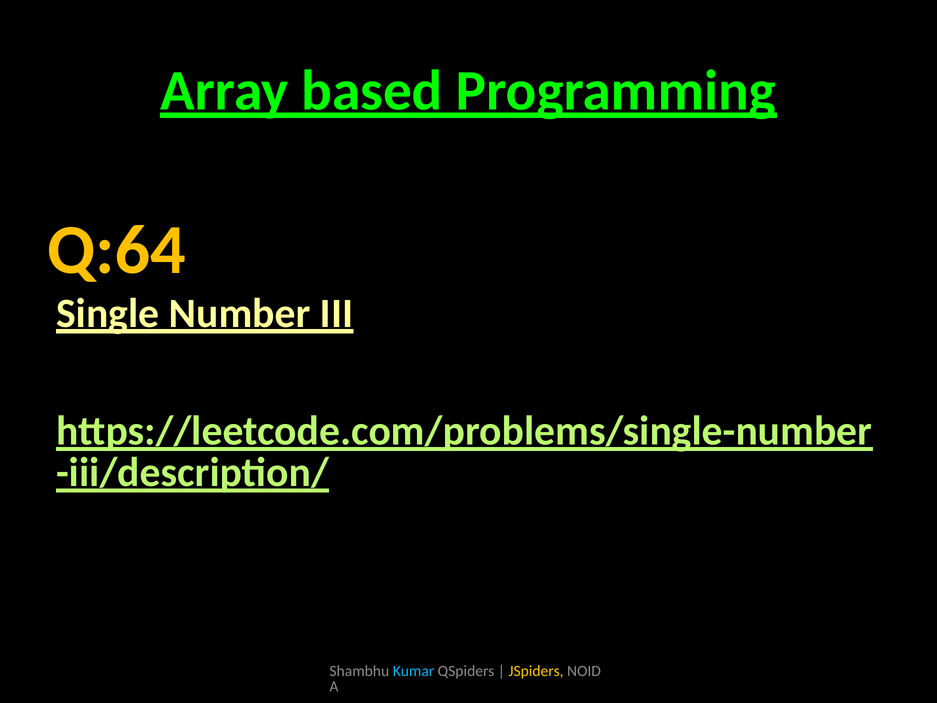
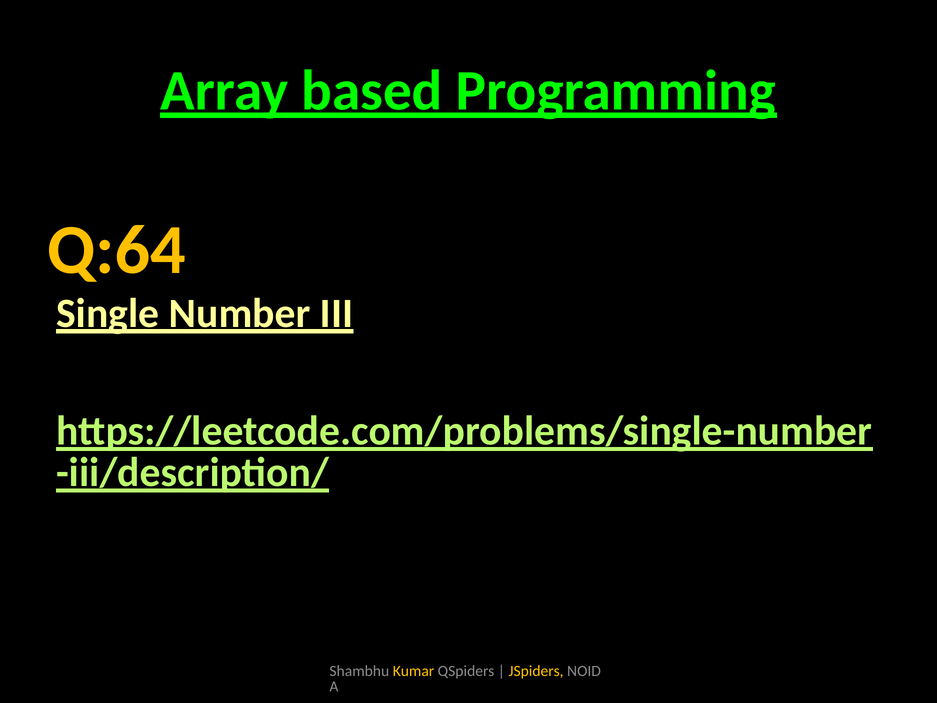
Kumar colour: light blue -> yellow
